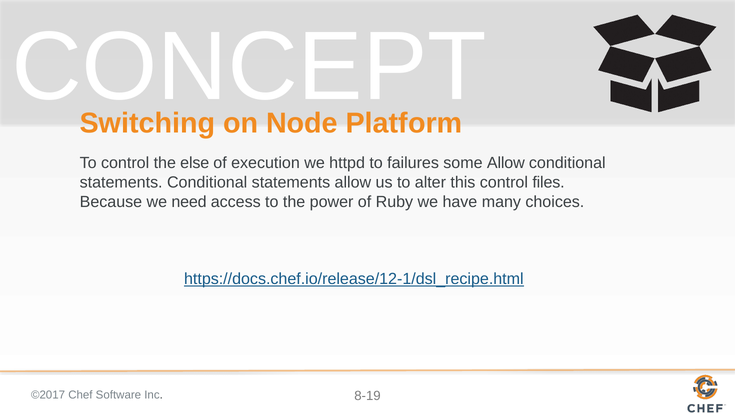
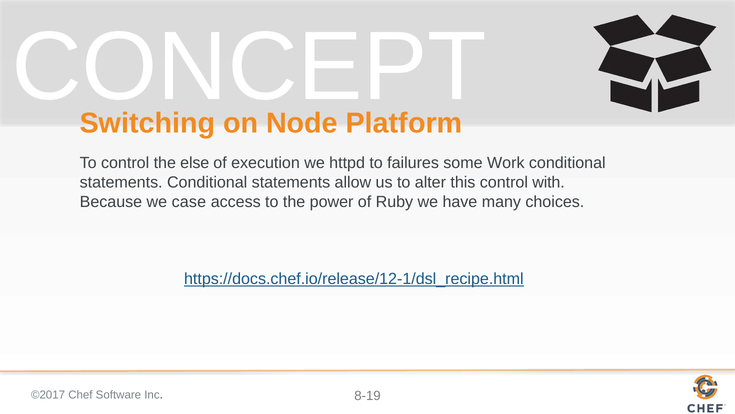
some Allow: Allow -> Work
files: files -> with
need: need -> case
